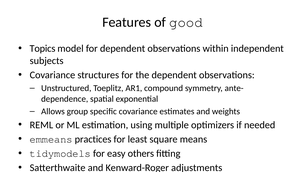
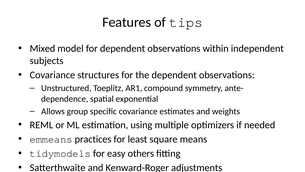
good: good -> tips
Topics: Topics -> Mixed
